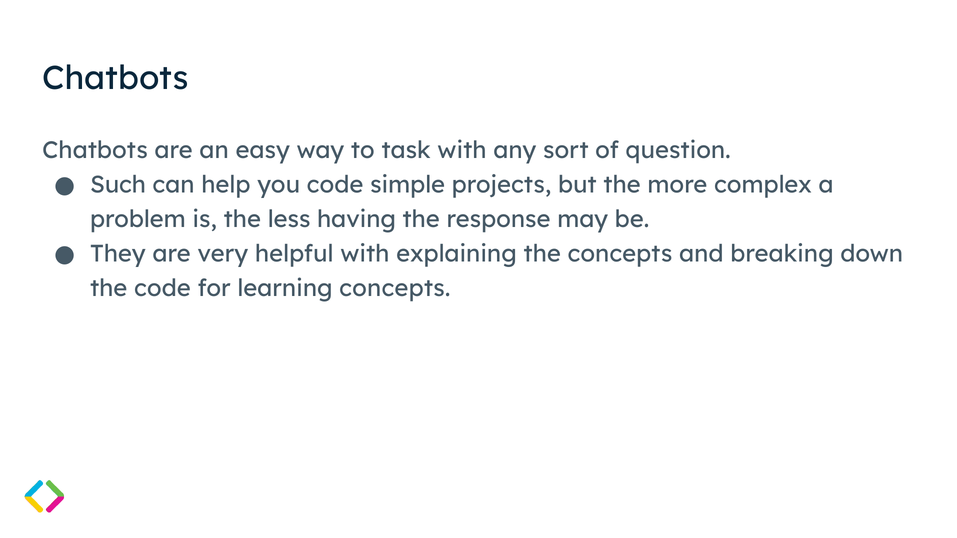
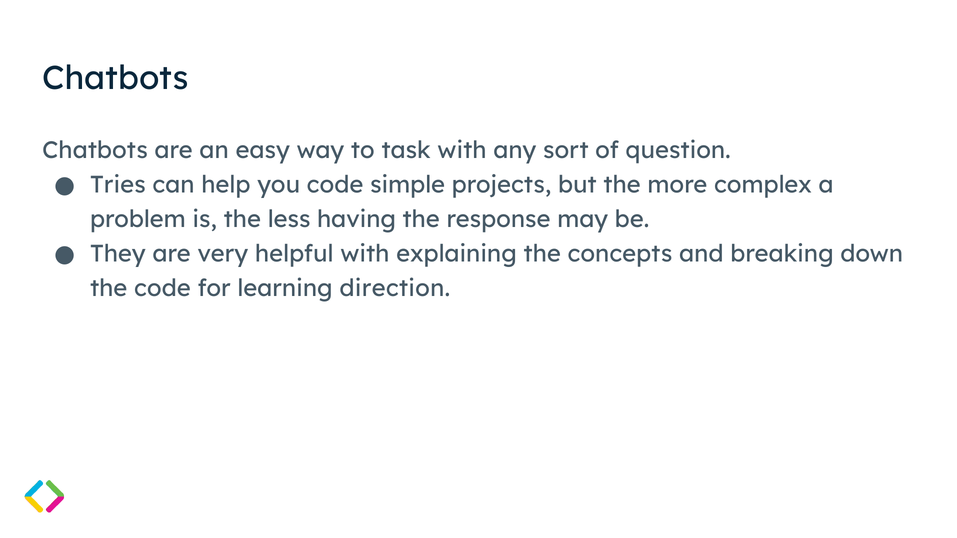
Such: Such -> Tries
learning concepts: concepts -> direction
